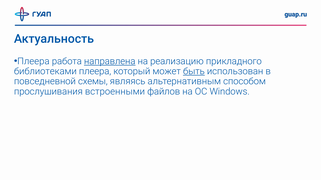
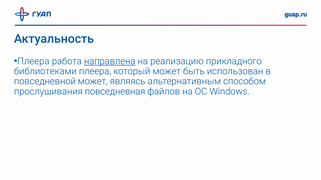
быть underline: present -> none
повседневной схемы: схемы -> может
встроенными: встроенными -> повседневная
